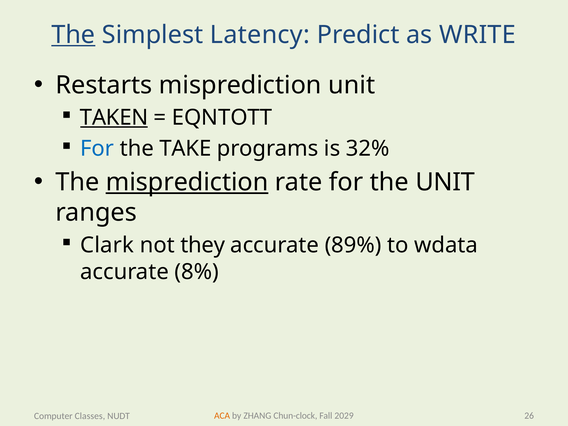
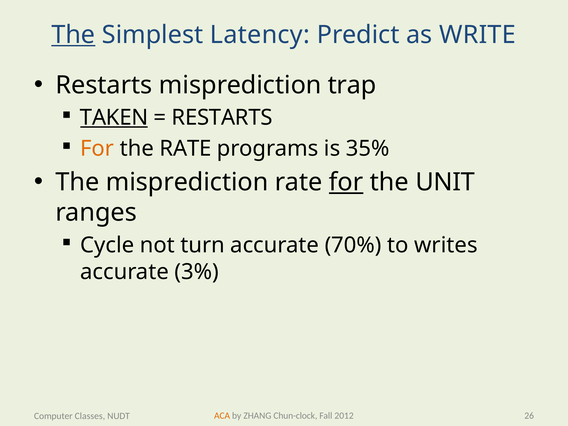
misprediction unit: unit -> trap
EQNTOTT at (222, 118): EQNTOTT -> RESTARTS
For at (97, 149) colour: blue -> orange
the TAKE: TAKE -> RATE
32%: 32% -> 35%
misprediction at (187, 182) underline: present -> none
for at (346, 182) underline: none -> present
Clark: Clark -> Cycle
they: they -> turn
89%: 89% -> 70%
wdata: wdata -> writes
8%: 8% -> 3%
2029: 2029 -> 2012
